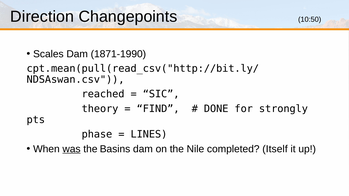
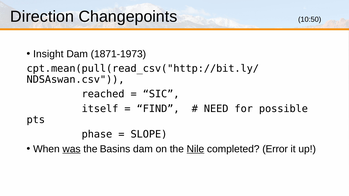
Scales: Scales -> Insight
1871-1990: 1871-1990 -> 1871-1973
theory: theory -> itself
DONE: DONE -> NEED
strongly: strongly -> possible
LINES: LINES -> SLOPE
Nile underline: none -> present
Itself: Itself -> Error
